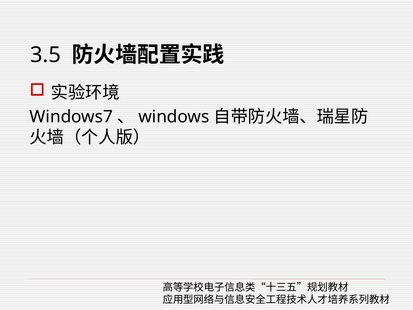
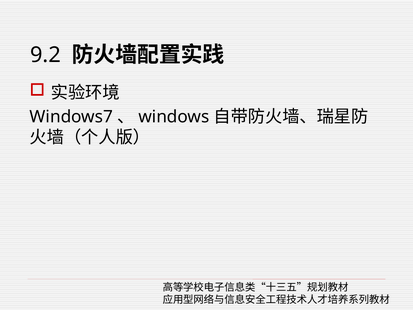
3.5: 3.5 -> 9.2
